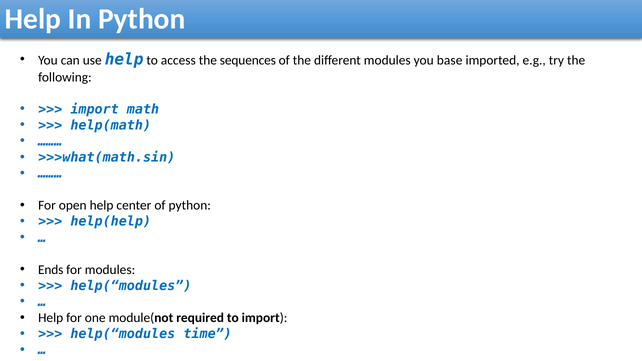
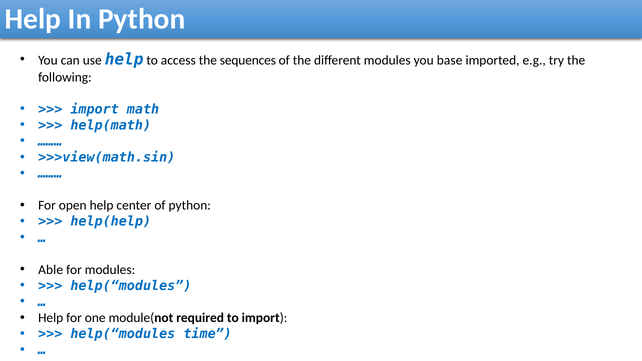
>>>what(math.sin: >>>what(math.sin -> >>>view(math.sin
Ends: Ends -> Able
